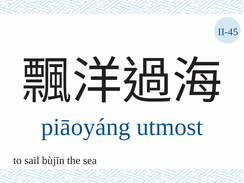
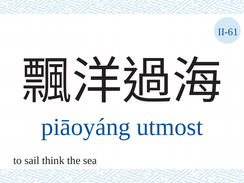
II-45: II-45 -> II-61
bùjīn: bùjīn -> think
